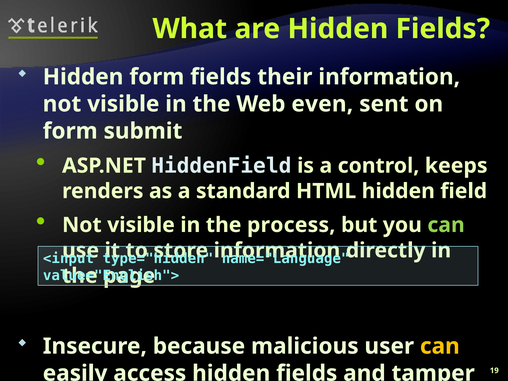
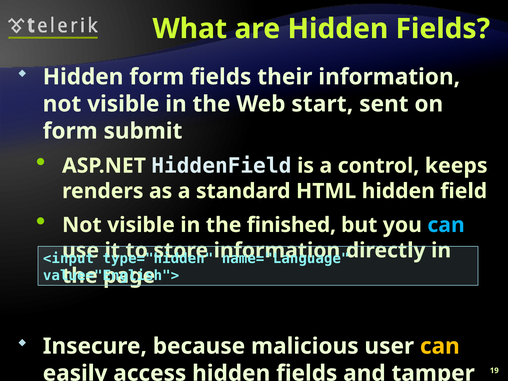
even: even -> start
process: process -> finished
can at (446, 225) colour: light green -> light blue
